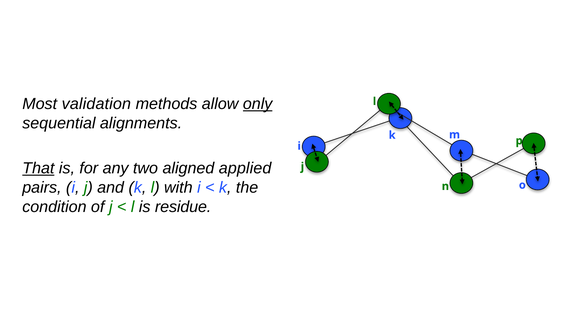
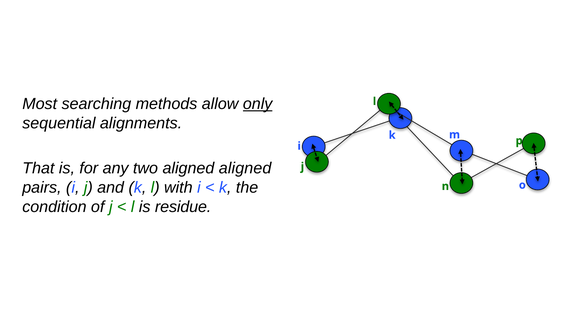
validation: validation -> searching
That underline: present -> none
aligned applied: applied -> aligned
